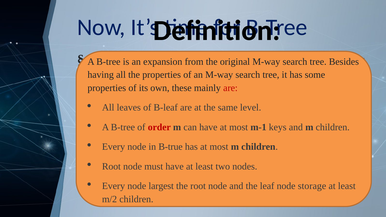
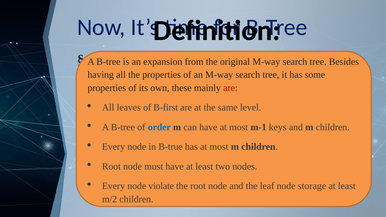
B-leaf: B-leaf -> B-first
order colour: red -> blue
largest: largest -> violate
